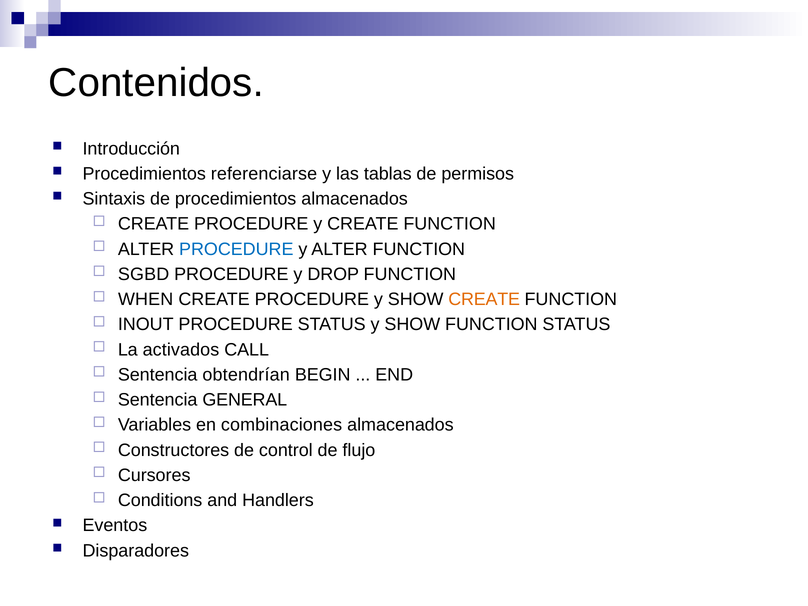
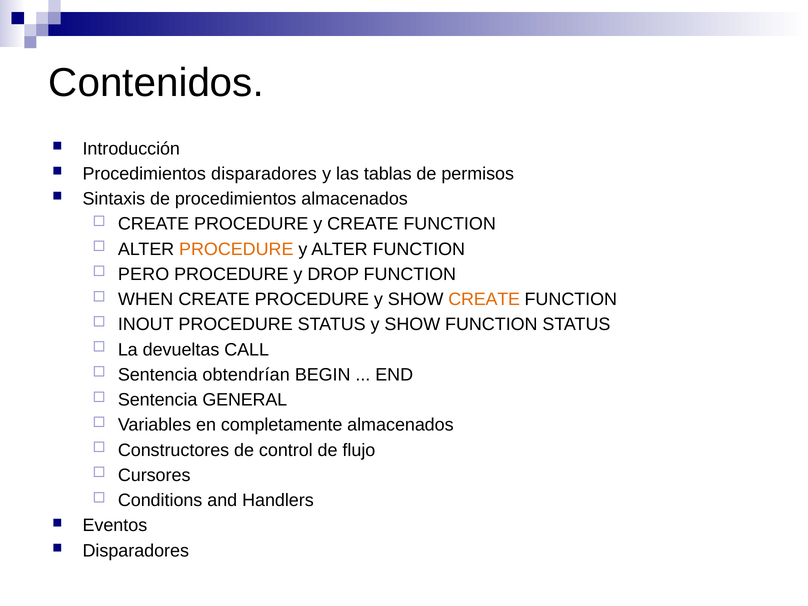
Procedimientos referenciarse: referenciarse -> disparadores
PROCEDURE at (236, 249) colour: blue -> orange
SGBD: SGBD -> PERO
activados: activados -> devueltas
combinaciones: combinaciones -> completamente
